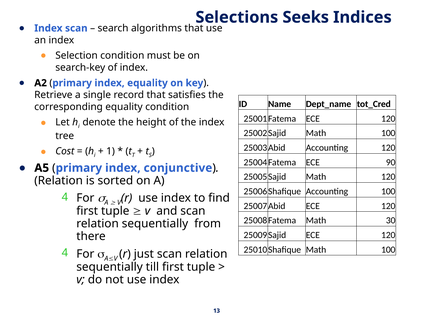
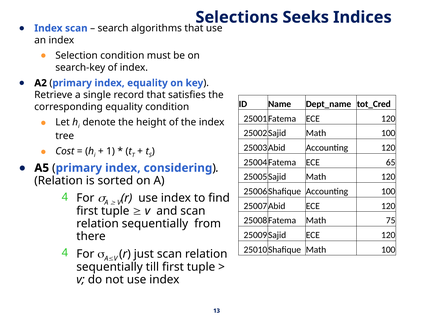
90: 90 -> 65
conjunctive: conjunctive -> considering
30: 30 -> 75
